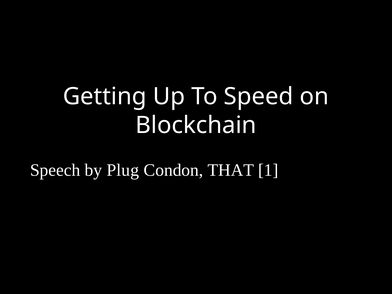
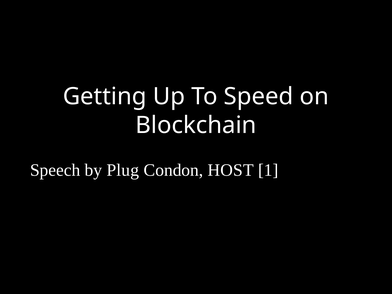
THAT: THAT -> HOST
